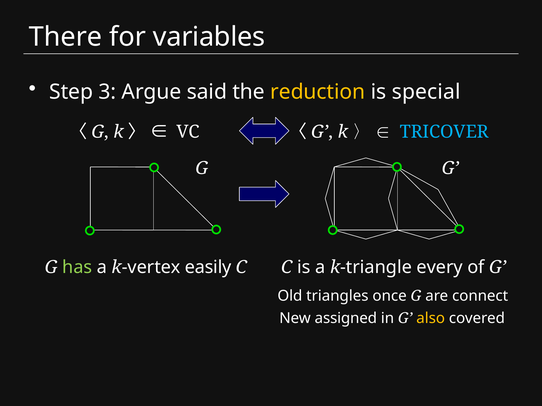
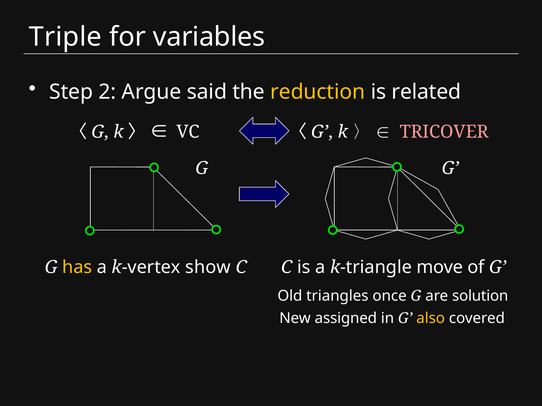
There: There -> Triple
3: 3 -> 2
special: special -> related
TRICOVER colour: light blue -> pink
has colour: light green -> yellow
easily: easily -> show
every: every -> move
connect: connect -> solution
